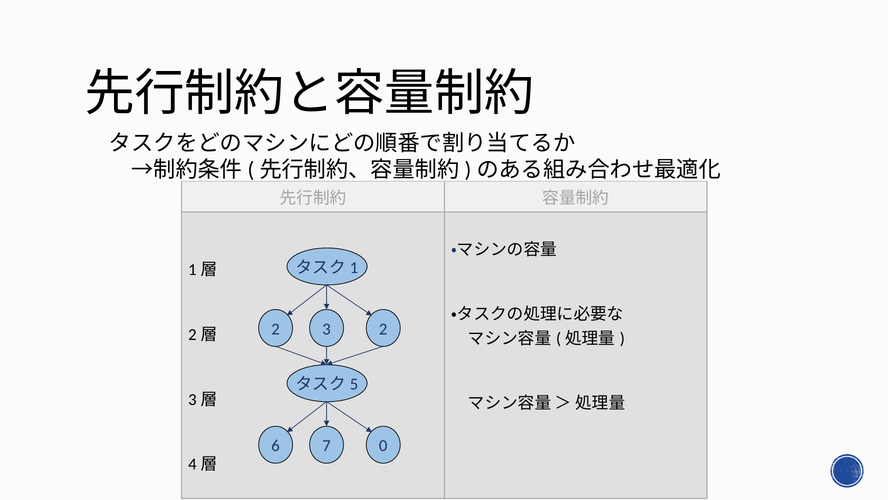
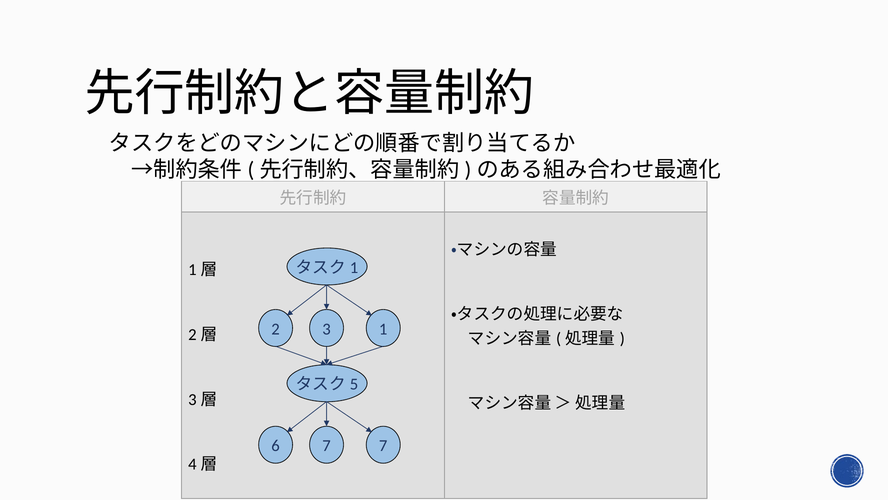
3 2: 2 -> 1
7 0: 0 -> 7
